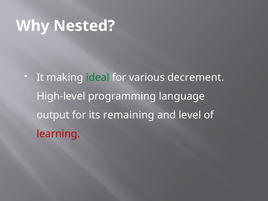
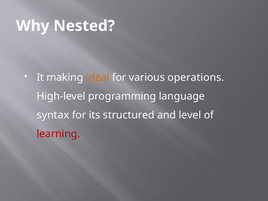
ideal colour: green -> orange
decrement: decrement -> operations
output: output -> syntax
remaining: remaining -> structured
